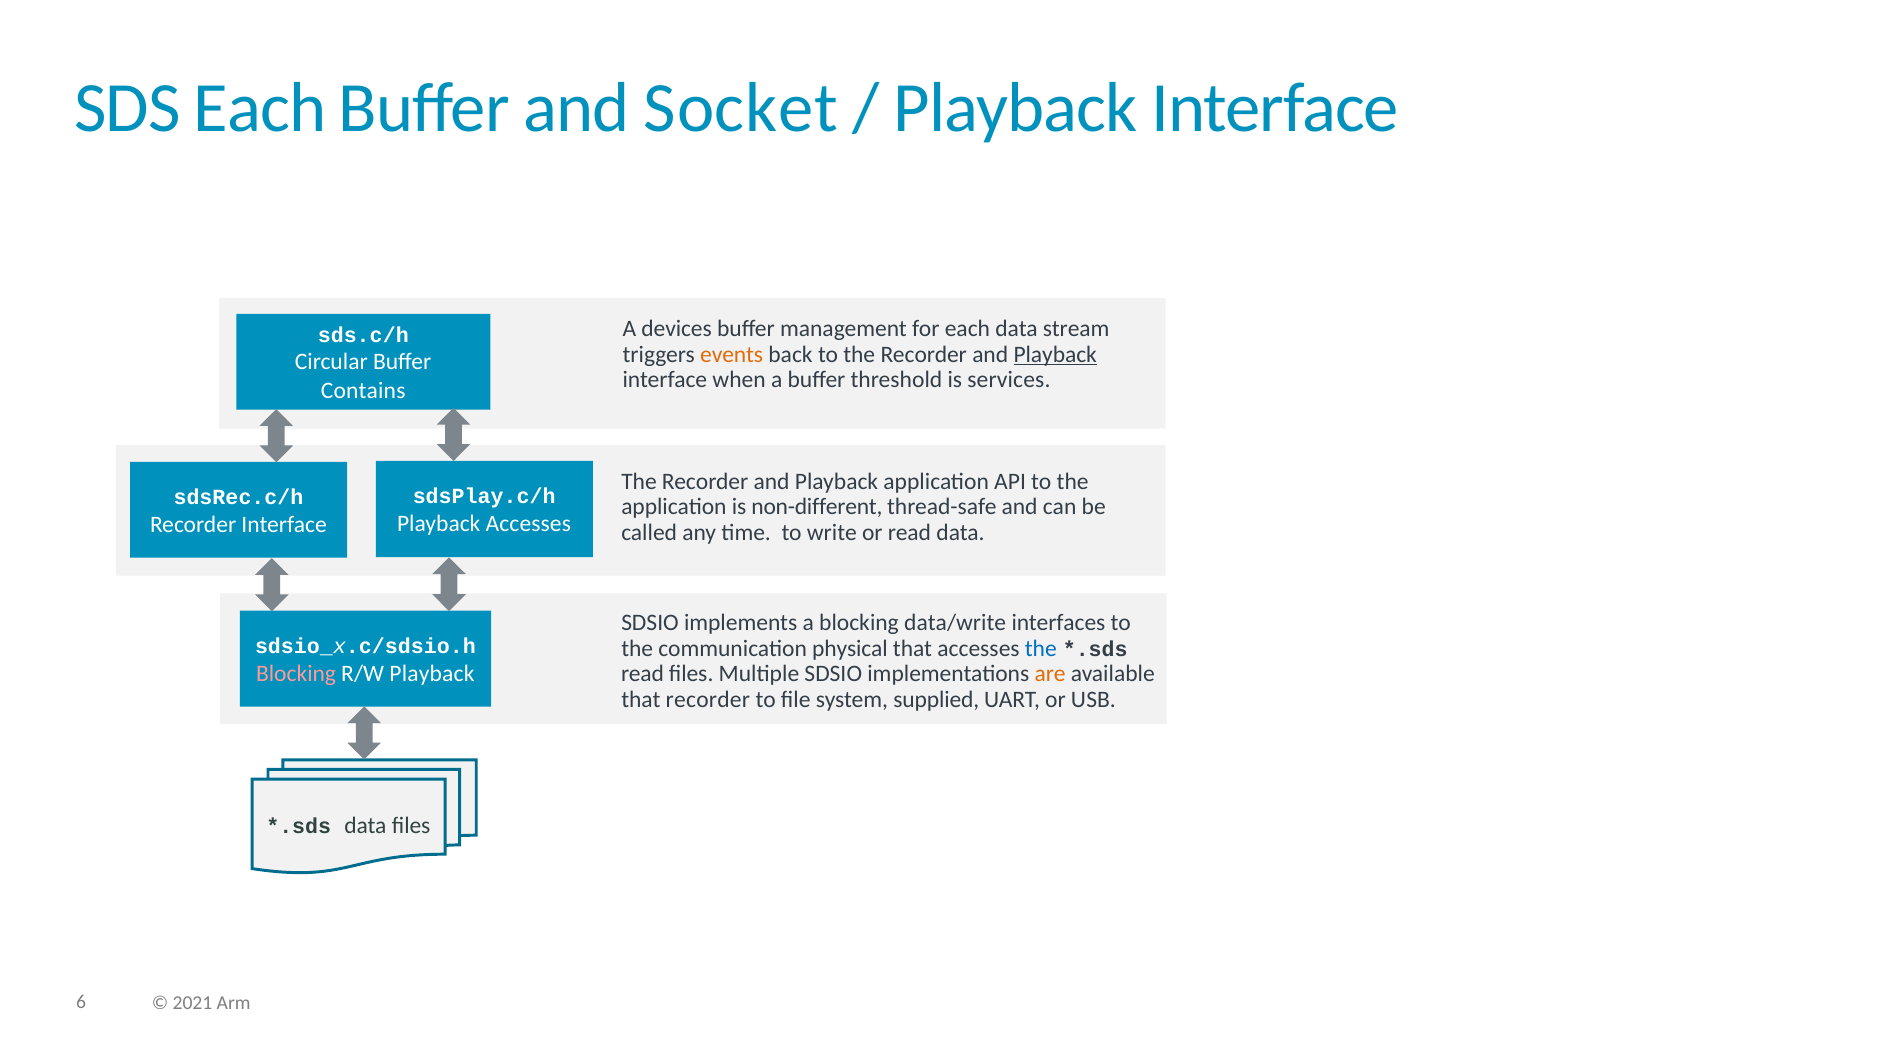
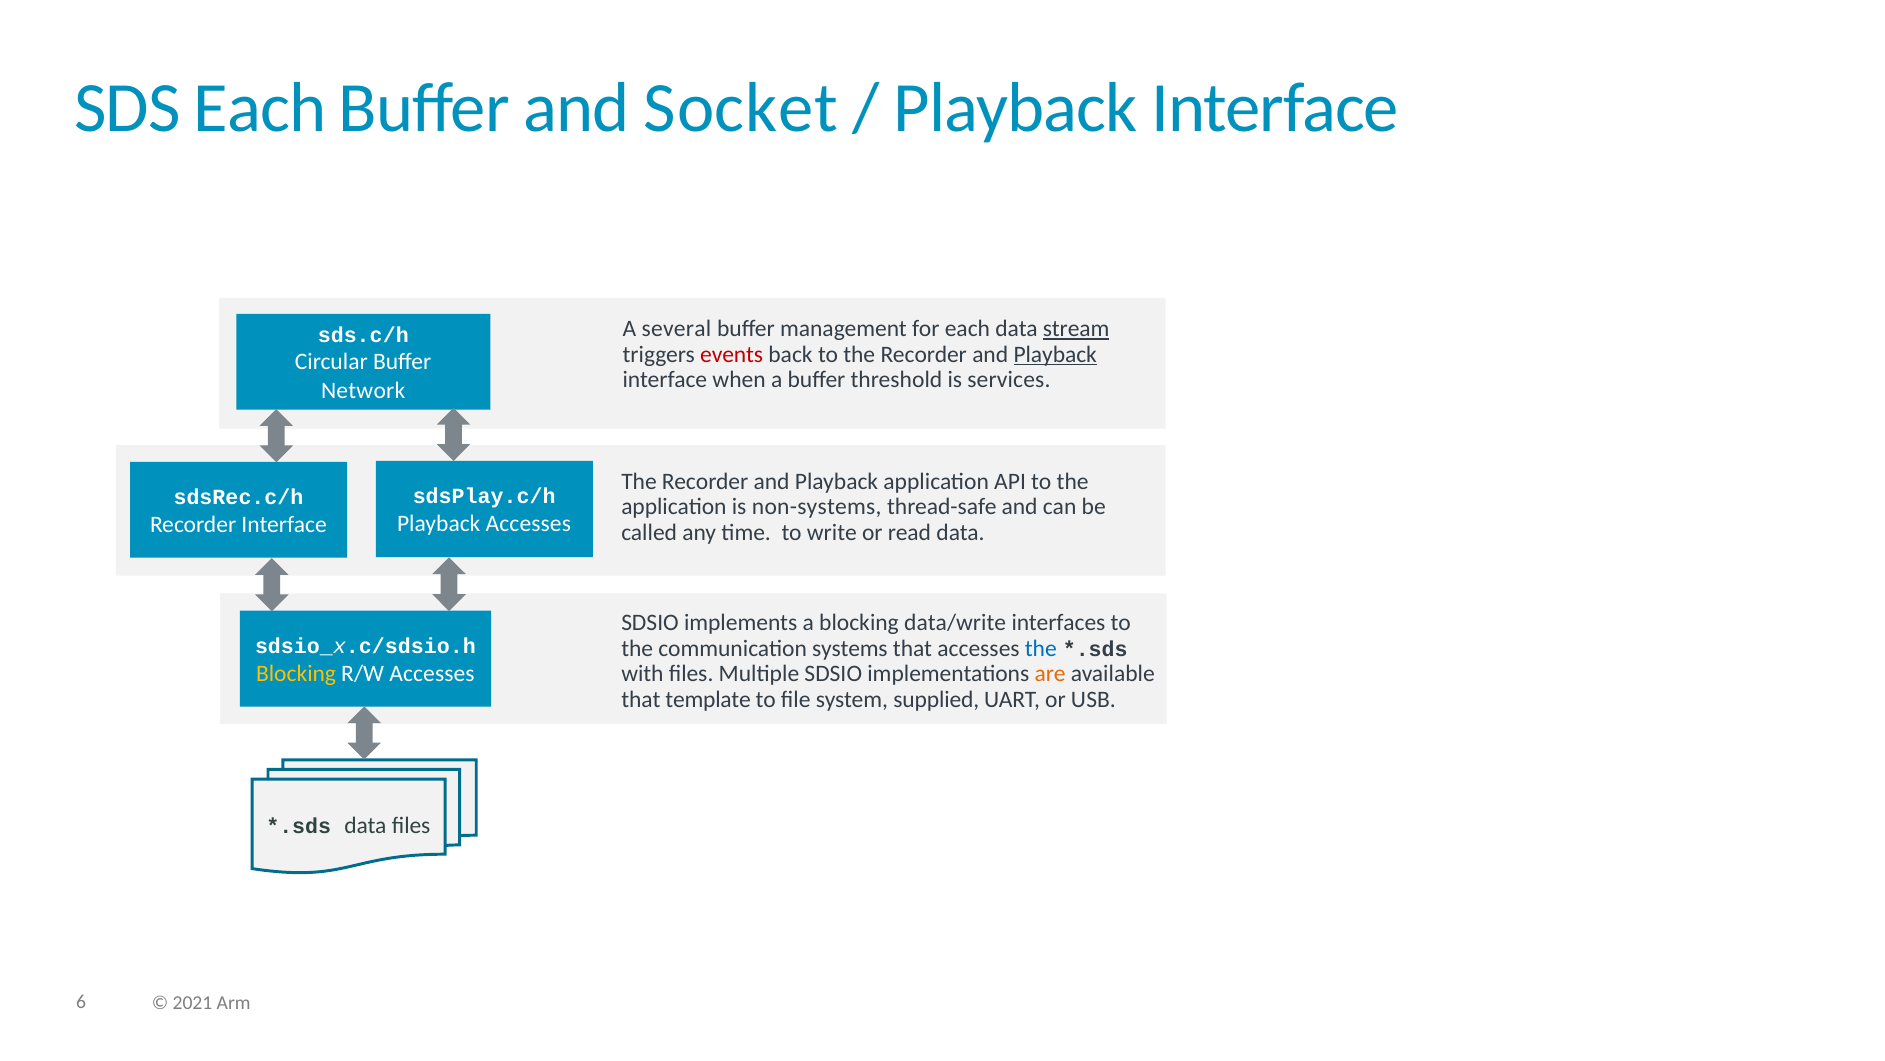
devices: devices -> several
stream underline: none -> present
events colour: orange -> red
Contains: Contains -> Network
non-different: non-different -> non-systems
physical: physical -> systems
Blocking at (296, 673) colour: pink -> yellow
R/W Playback: Playback -> Accesses
read at (642, 674): read -> with
that recorder: recorder -> template
